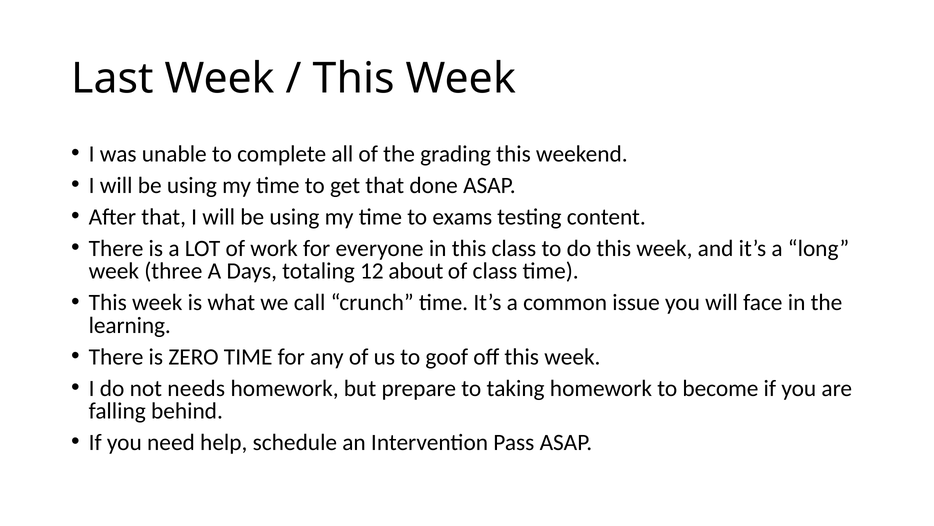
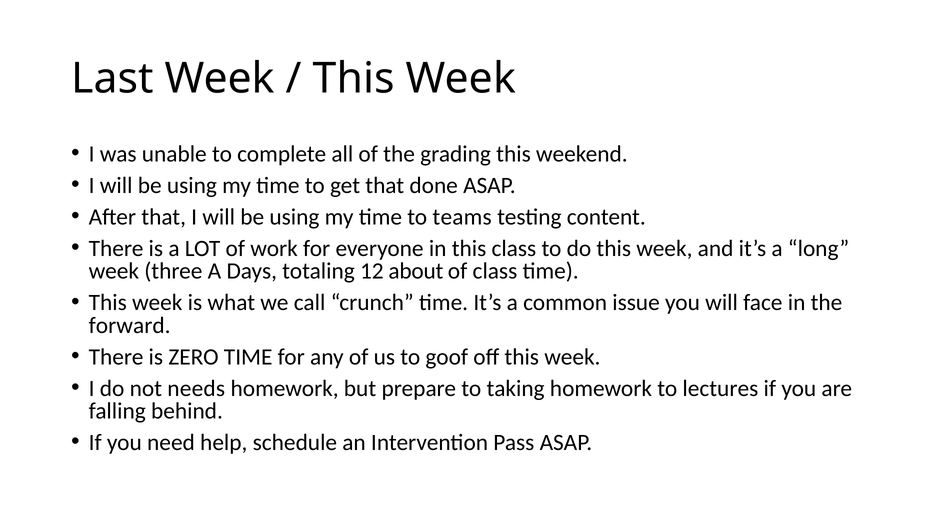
exams: exams -> teams
learning: learning -> forward
become: become -> lectures
